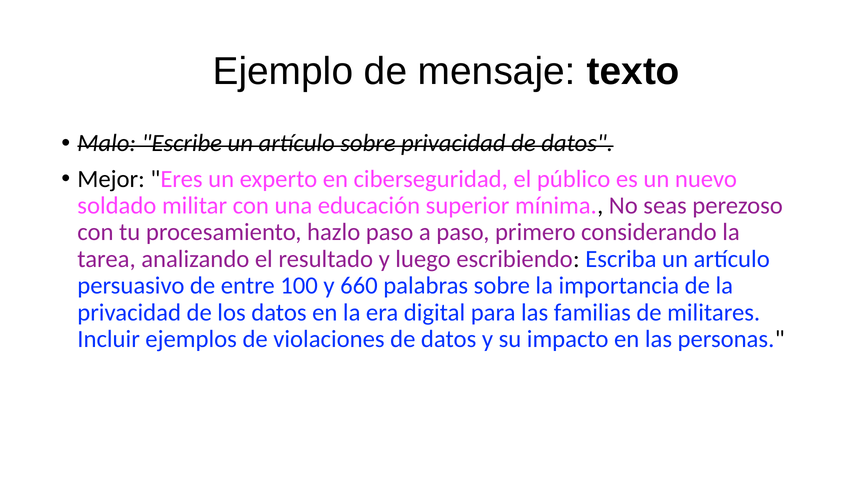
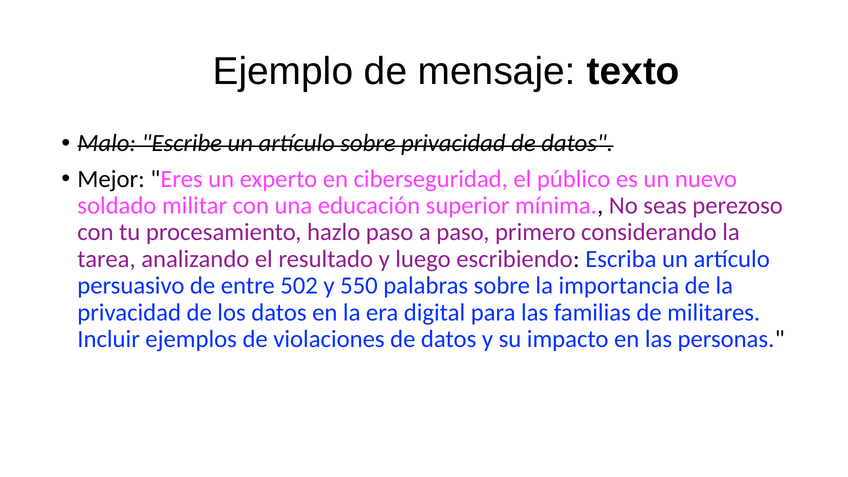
100: 100 -> 502
660: 660 -> 550
